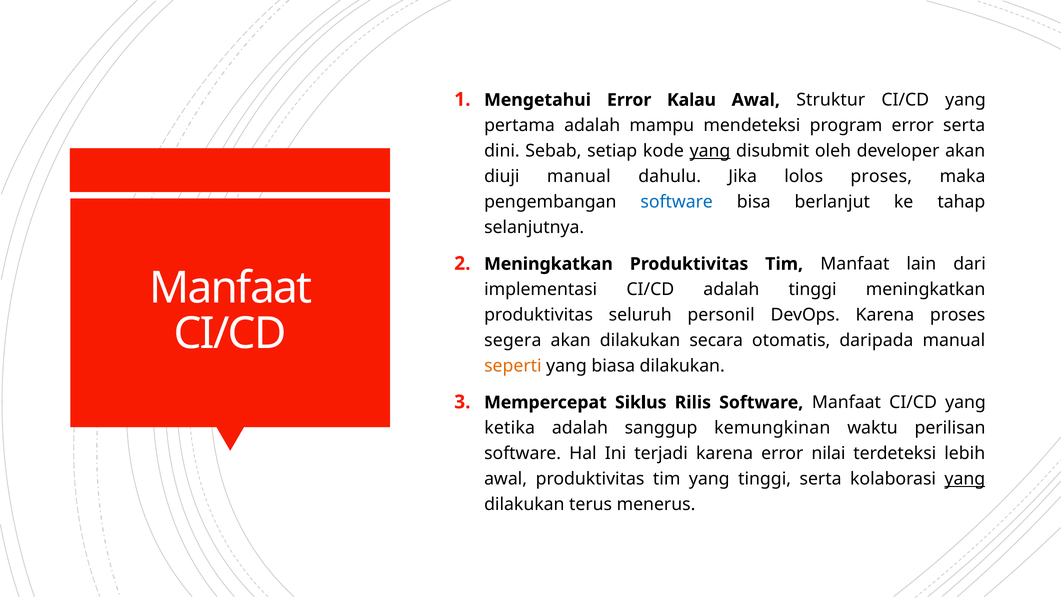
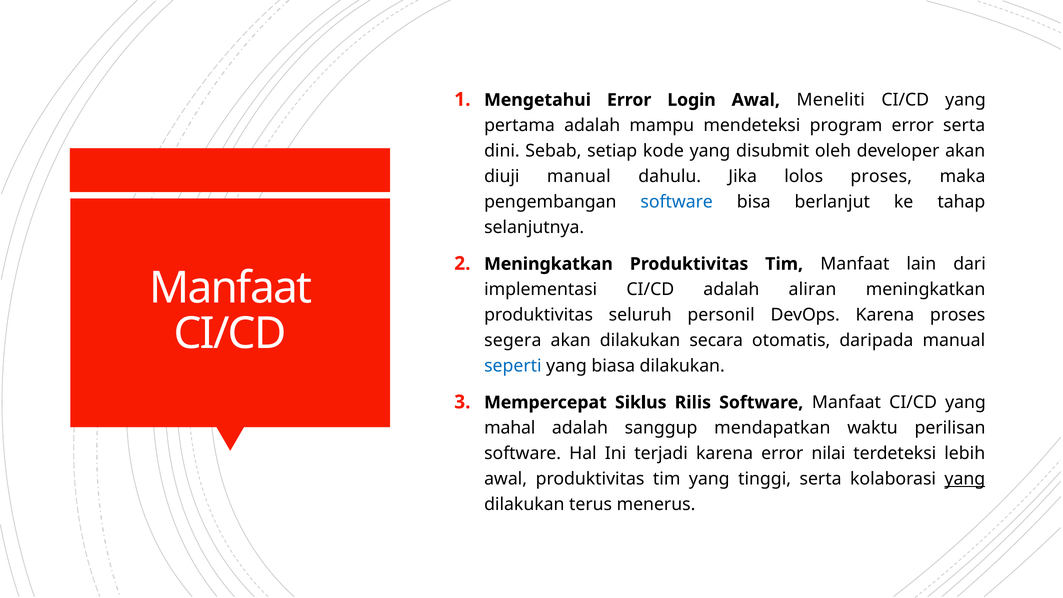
Kalau: Kalau -> Login
Struktur: Struktur -> Meneliti
yang at (710, 151) underline: present -> none
adalah tinggi: tinggi -> aliran
seperti colour: orange -> blue
ketika: ketika -> mahal
kemungkinan: kemungkinan -> mendapatkan
